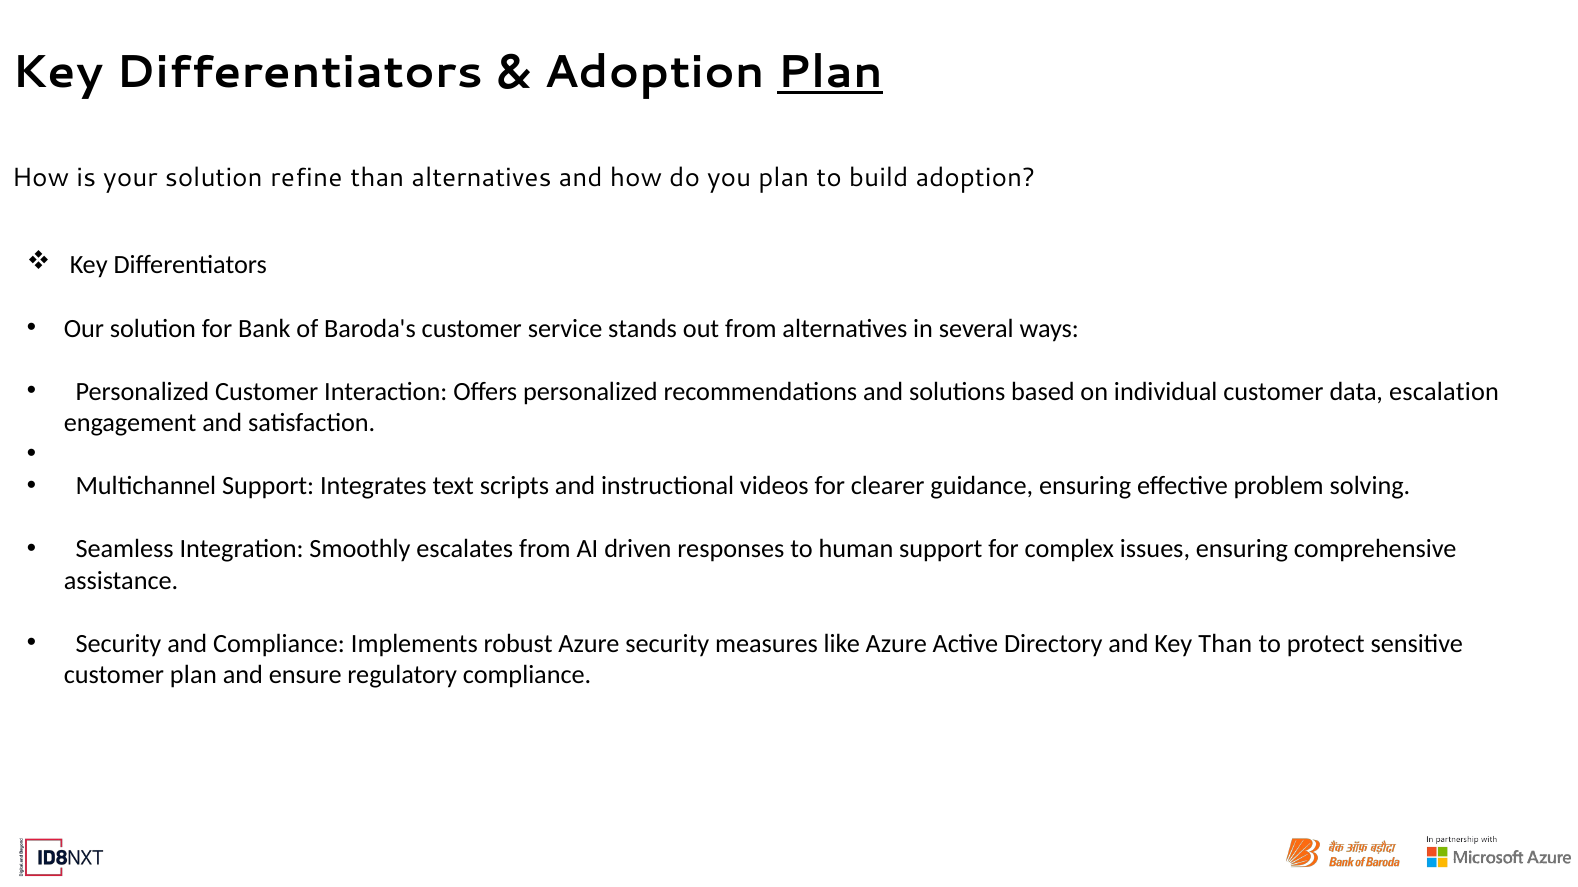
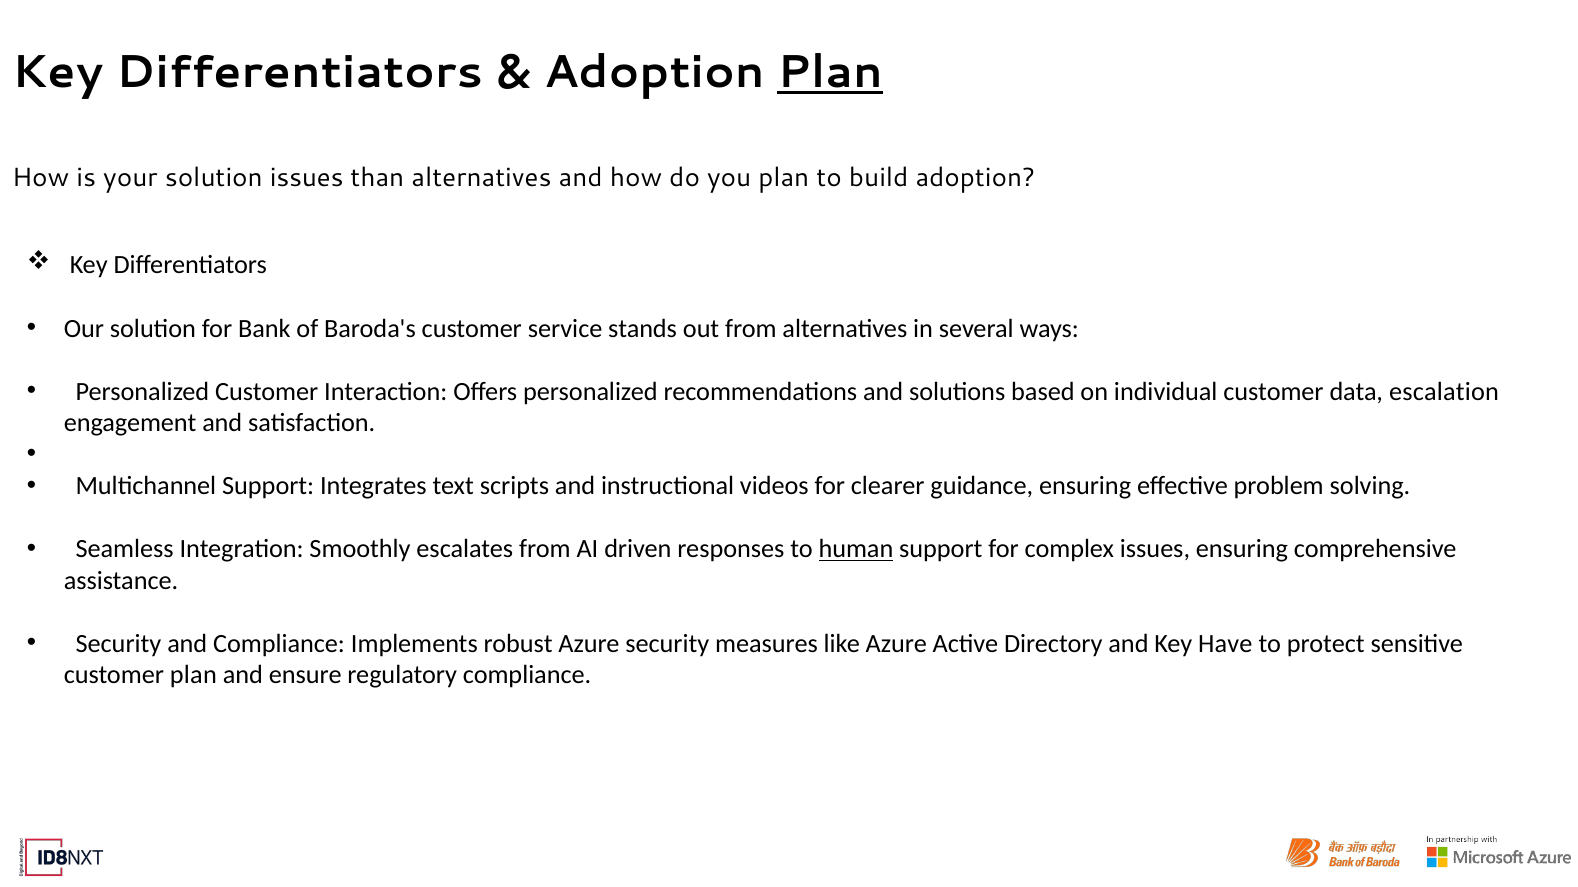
solution refine: refine -> issues
human underline: none -> present
Key Than: Than -> Have
